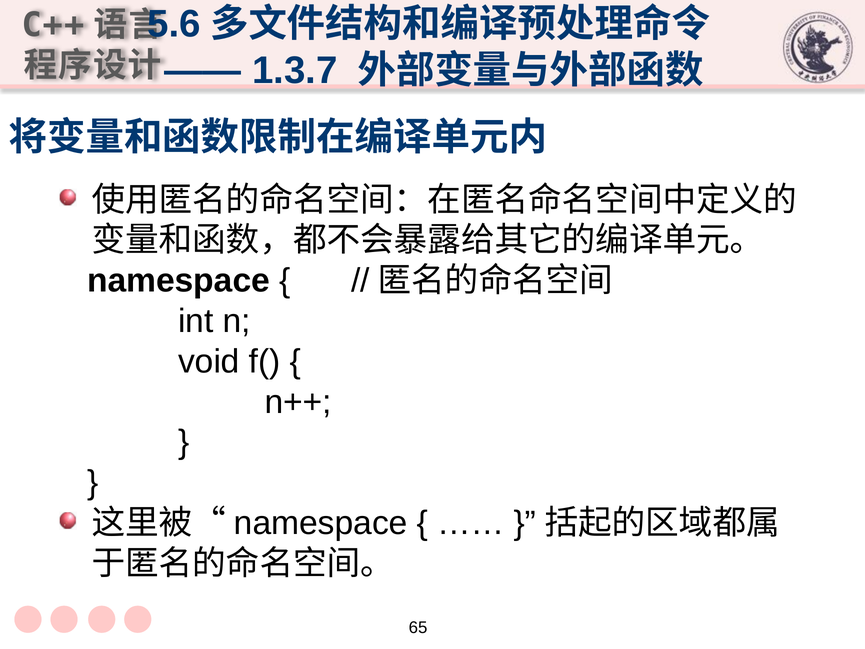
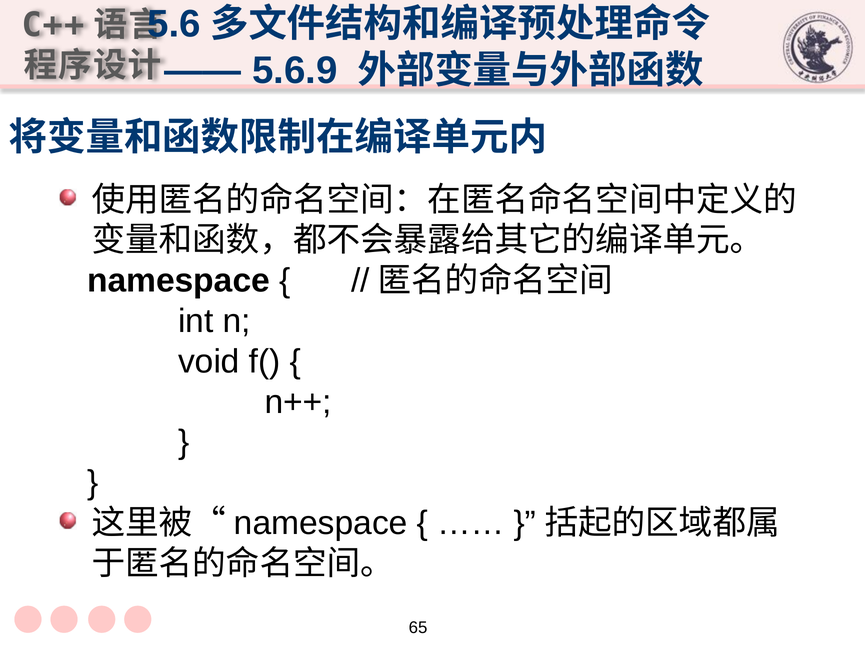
1.3.7: 1.3.7 -> 5.6.9
